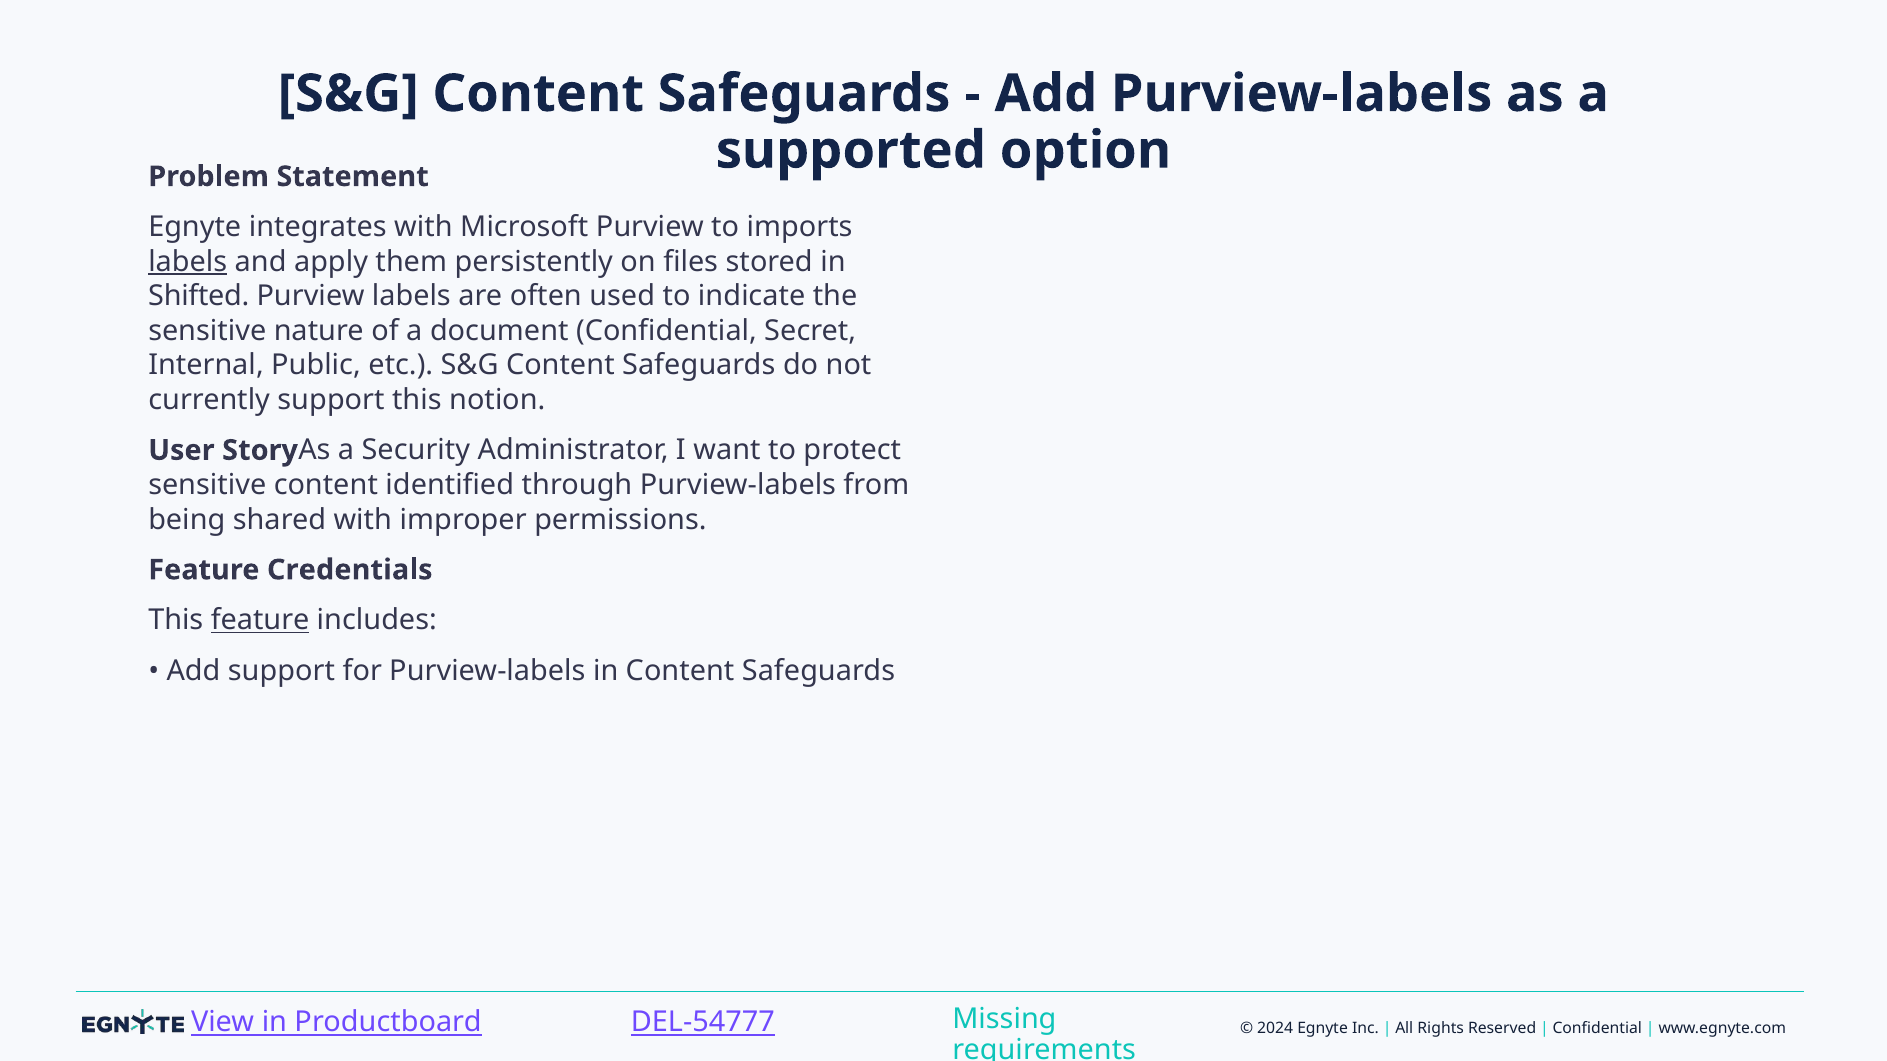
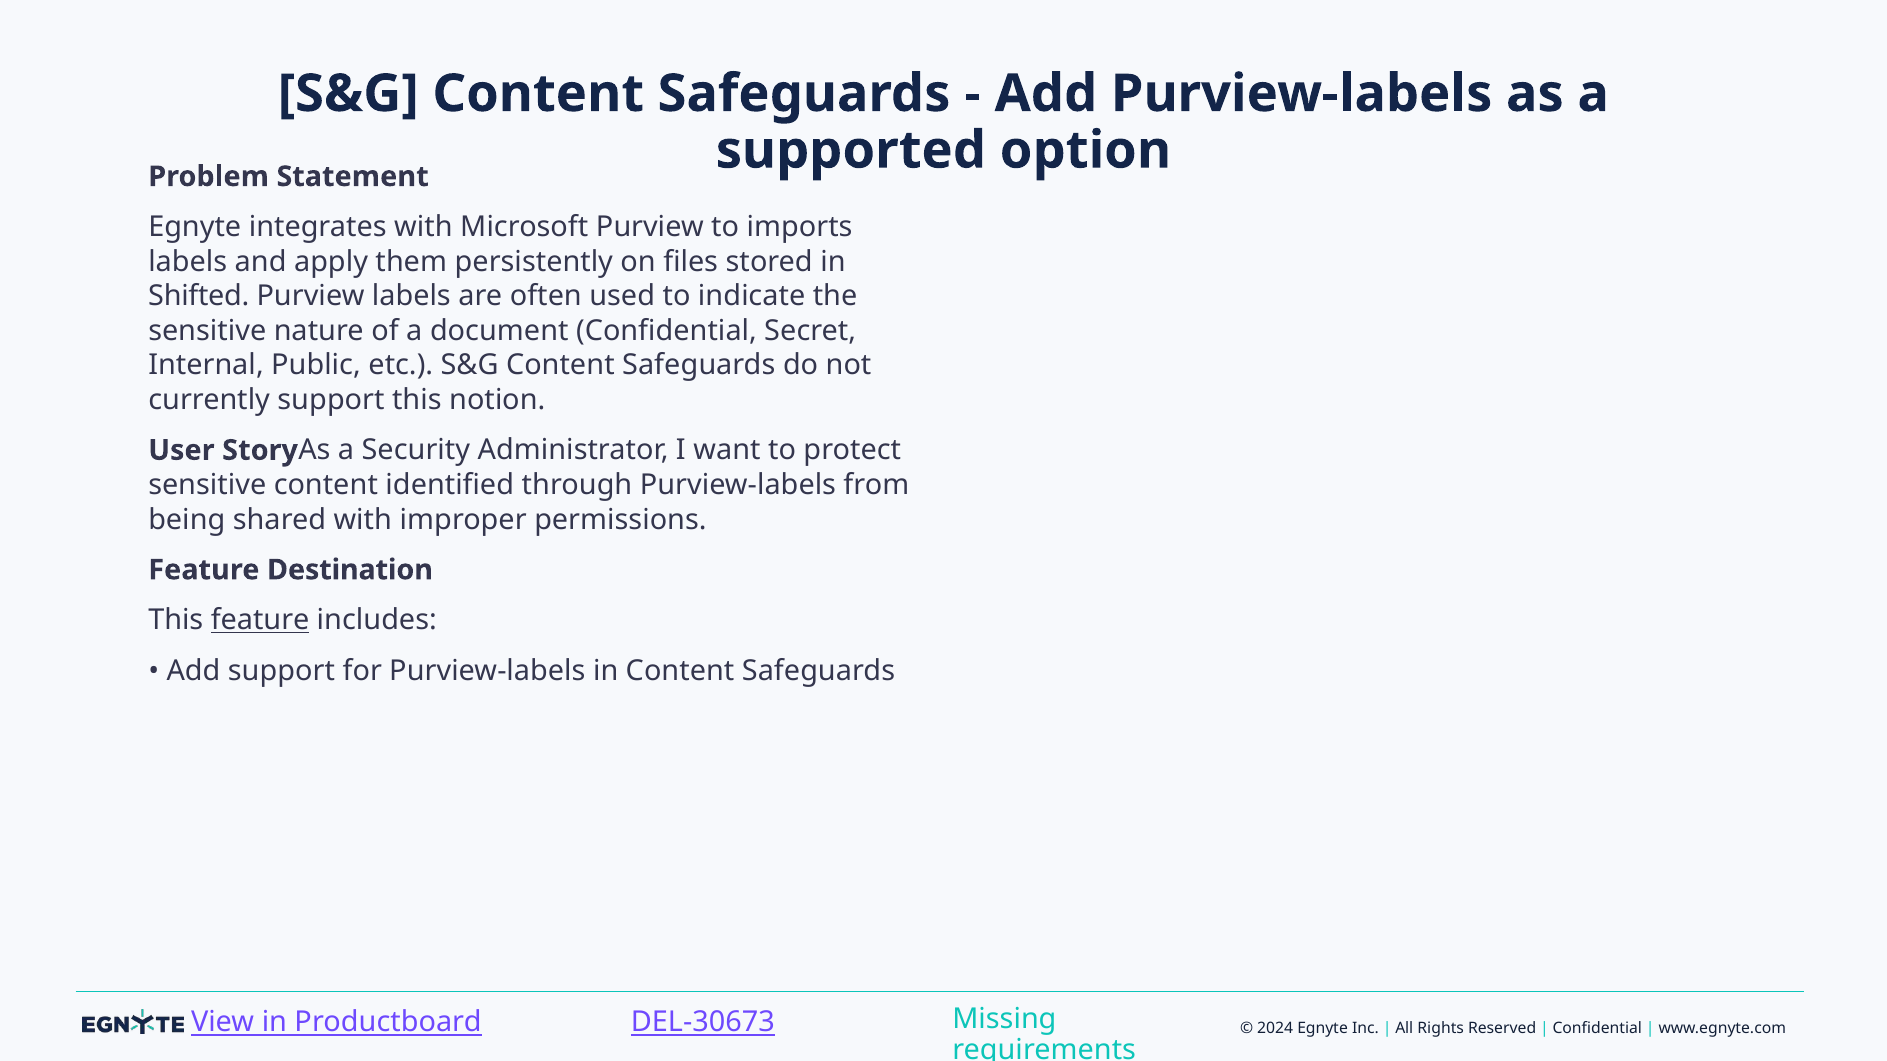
labels at (188, 262) underline: present -> none
Credentials: Credentials -> Destination
DEL-54777: DEL-54777 -> DEL-30673
